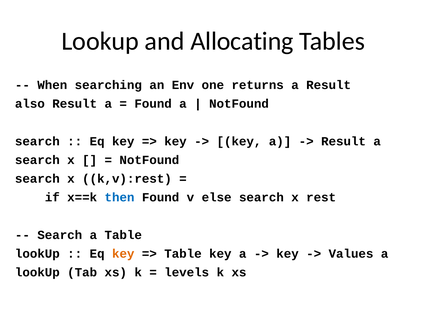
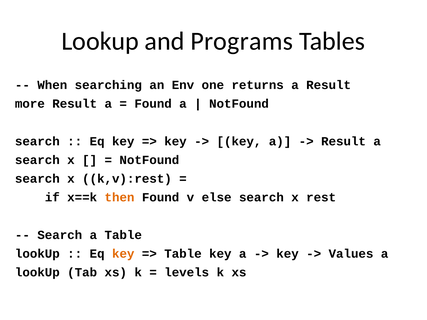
Allocating: Allocating -> Programs
also: also -> more
then colour: blue -> orange
